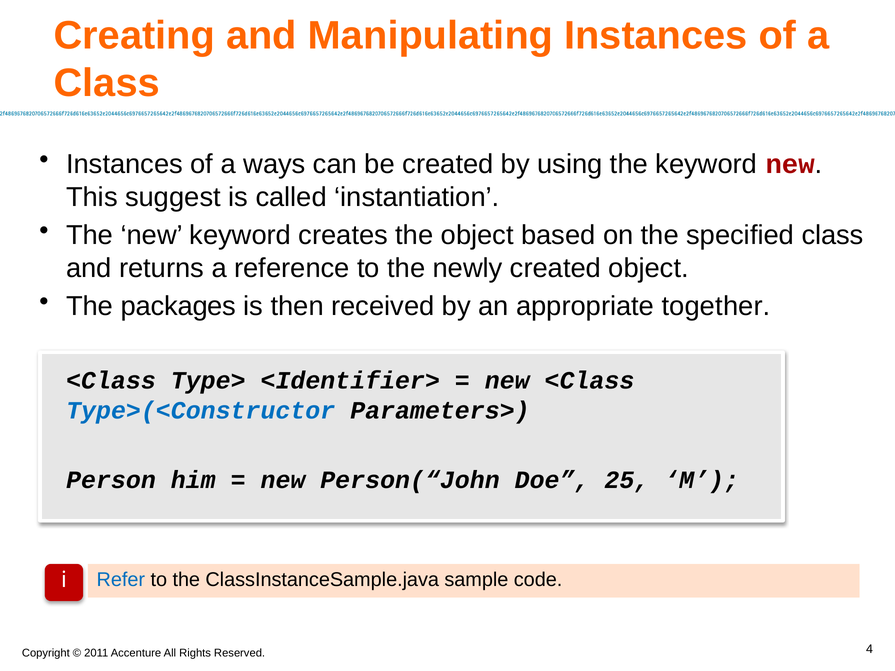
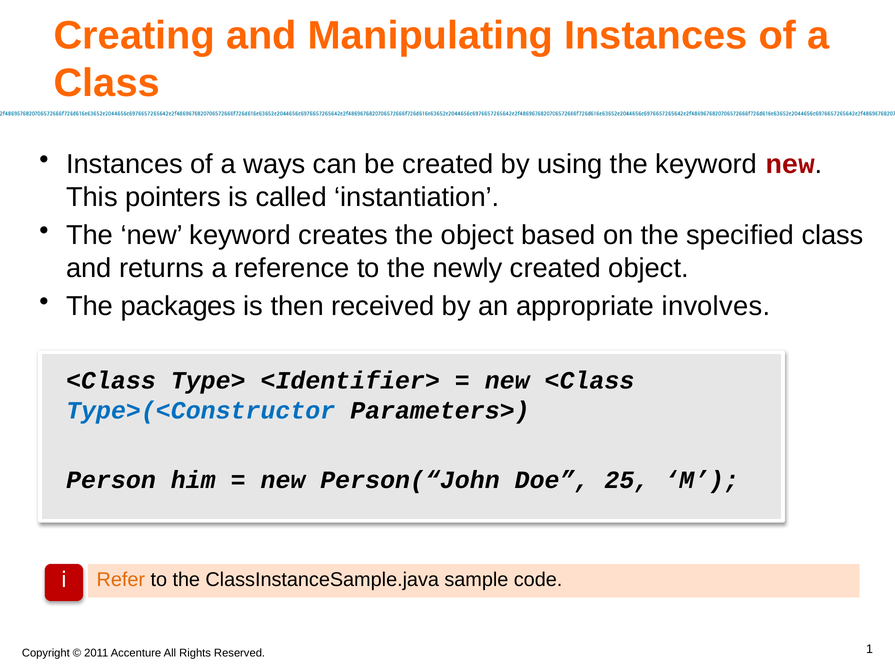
suggest: suggest -> pointers
together: together -> involves
Refer colour: blue -> orange
4: 4 -> 1
